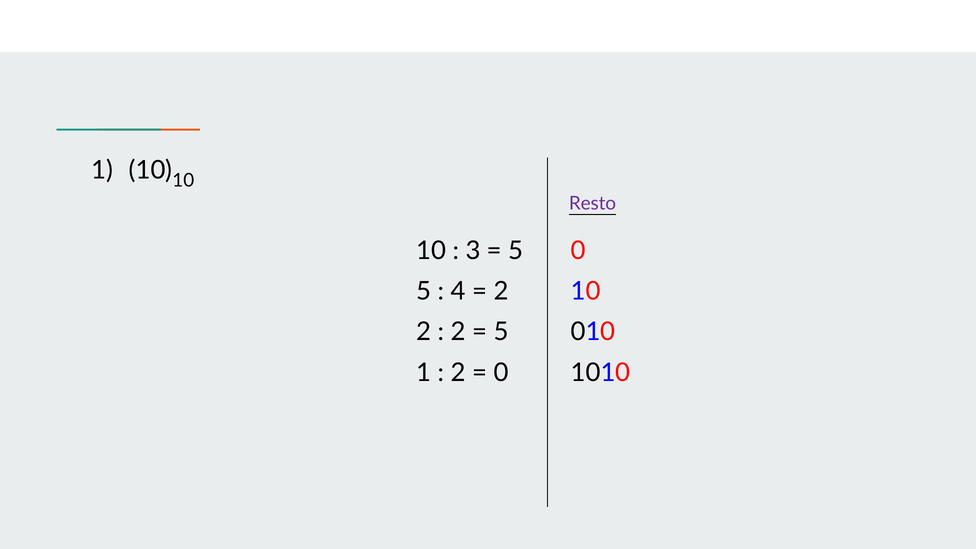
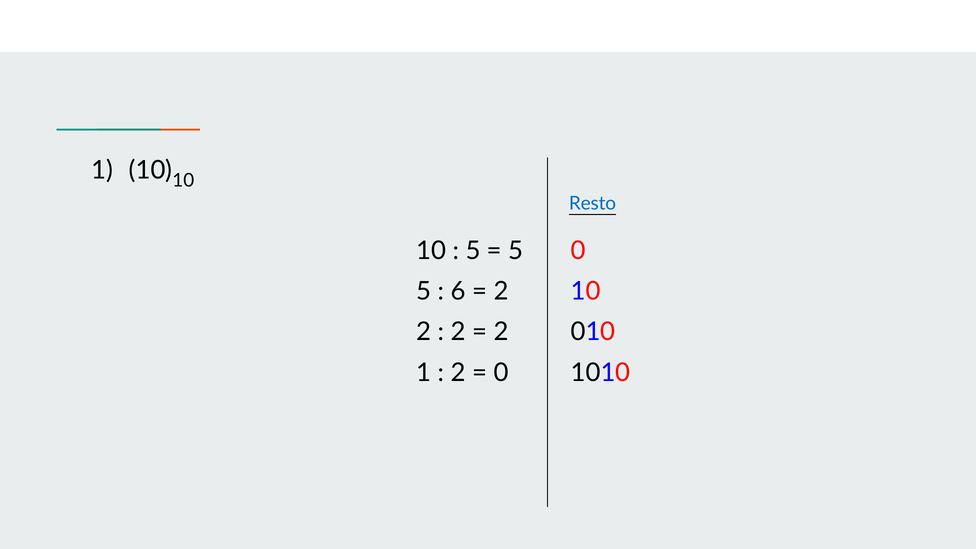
Resto colour: purple -> blue
3 at (473, 251): 3 -> 5
4: 4 -> 6
5 at (501, 332): 5 -> 2
